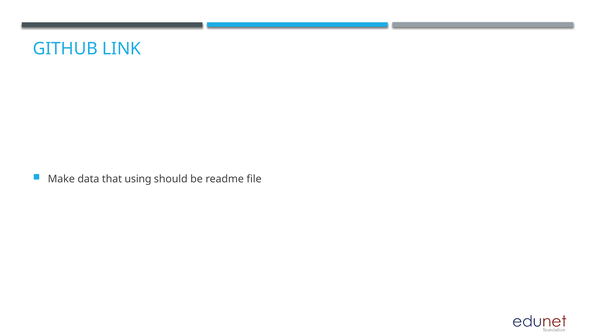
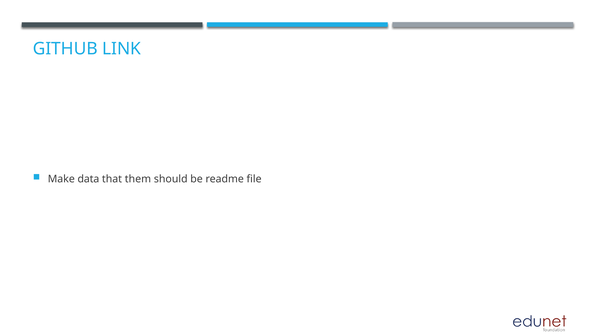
using: using -> them
